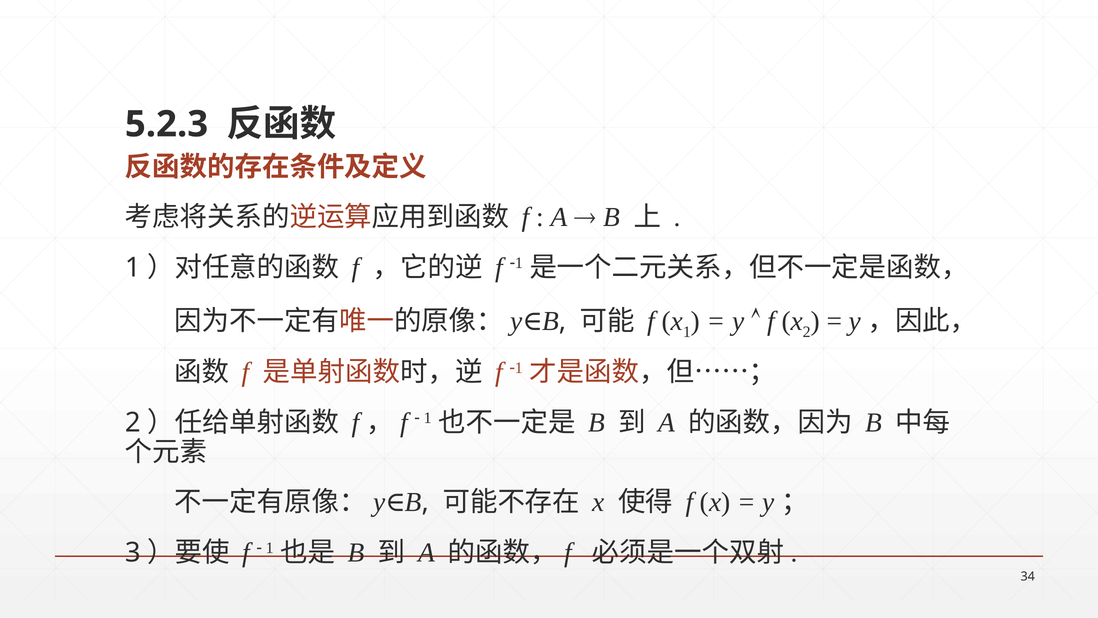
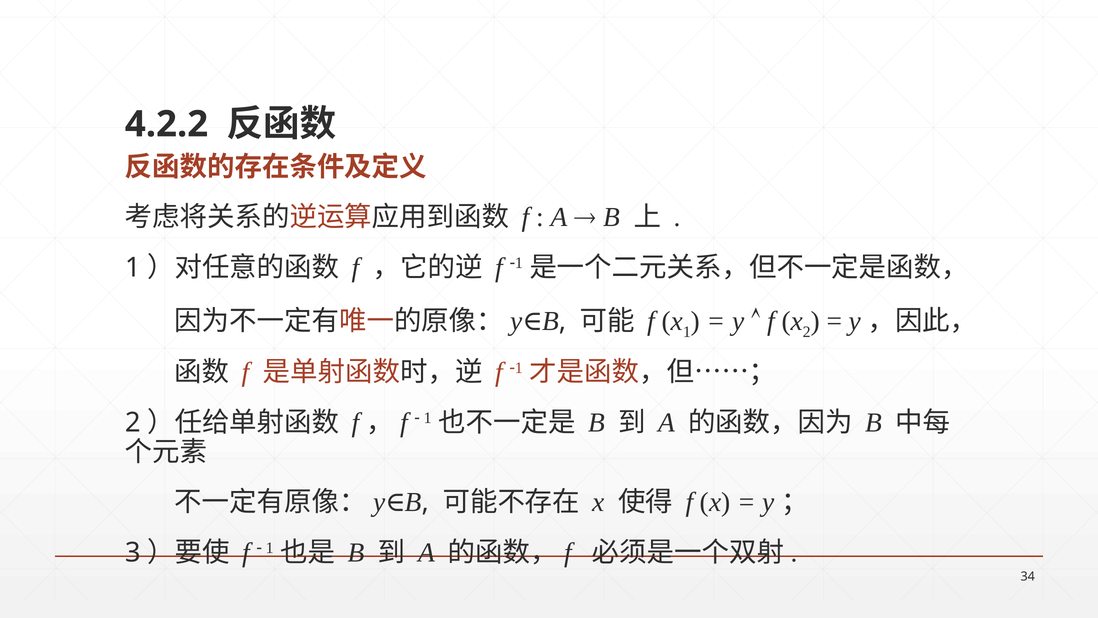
5.2.3: 5.2.3 -> 4.2.2
